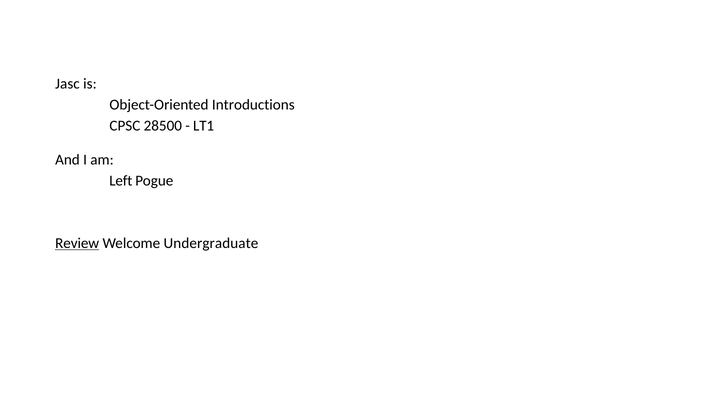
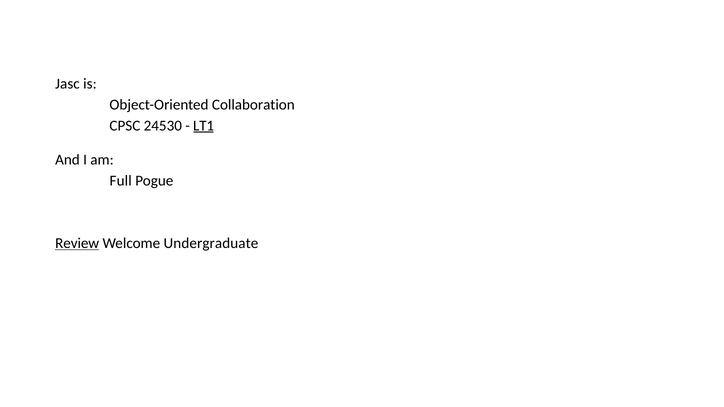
Introductions: Introductions -> Collaboration
28500: 28500 -> 24530
LT1 underline: none -> present
Left: Left -> Full
